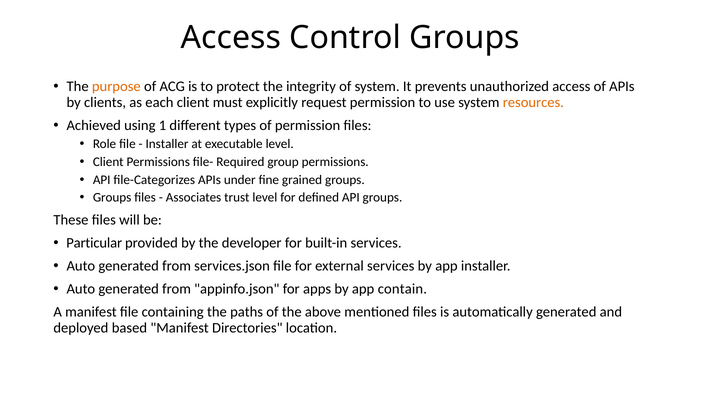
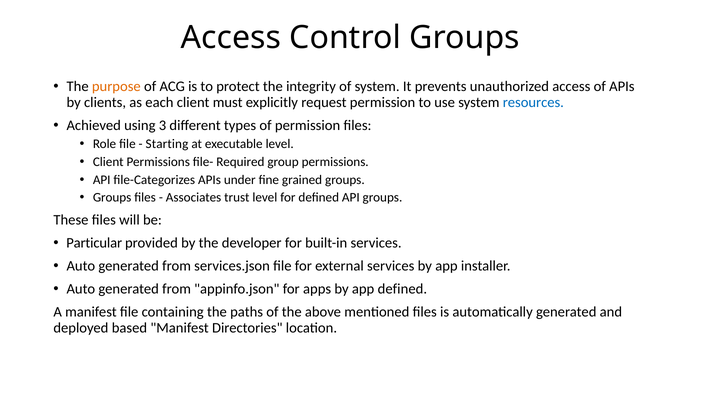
resources colour: orange -> blue
1: 1 -> 3
Installer at (167, 144): Installer -> Starting
app contain: contain -> defined
